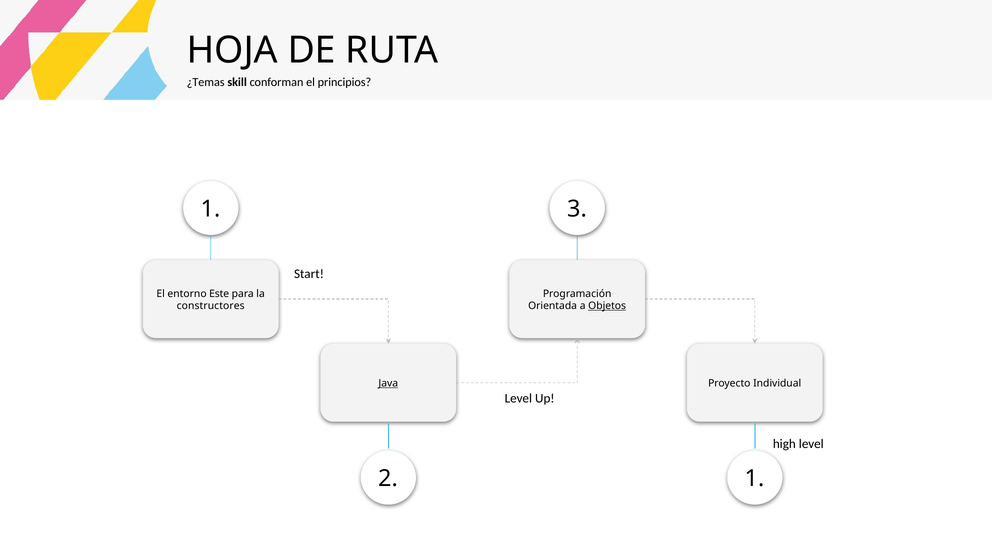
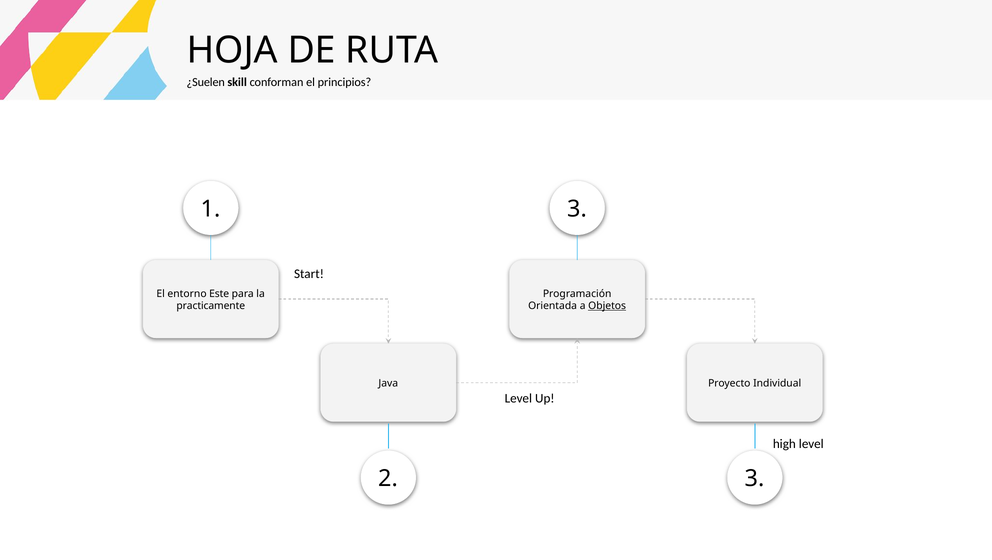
¿Temas: ¿Temas -> ¿Suelen
constructores: constructores -> practicamente
Java underline: present -> none
2 1: 1 -> 3
